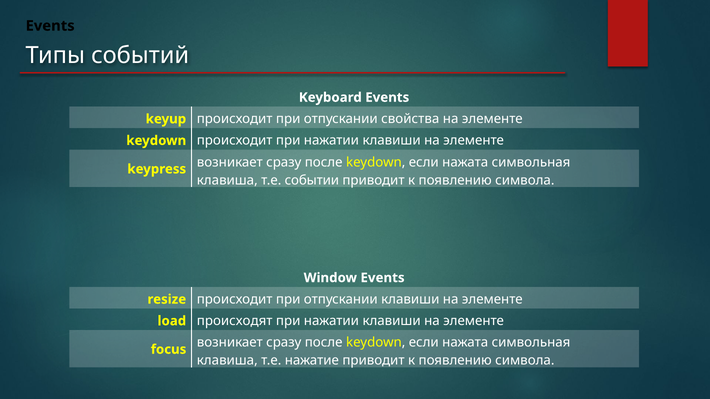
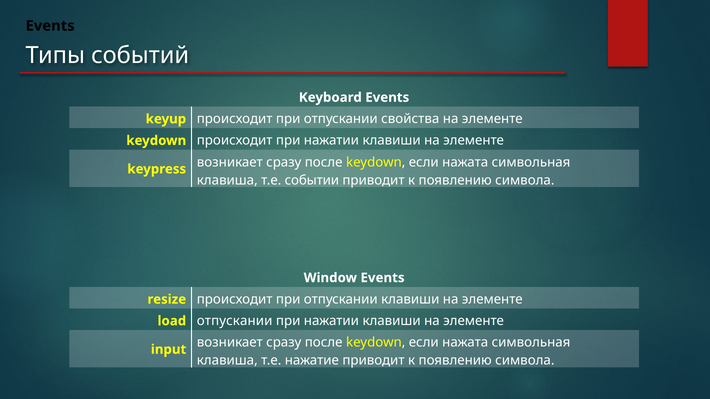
происходят at (235, 321): происходят -> отпускании
focus: focus -> input
